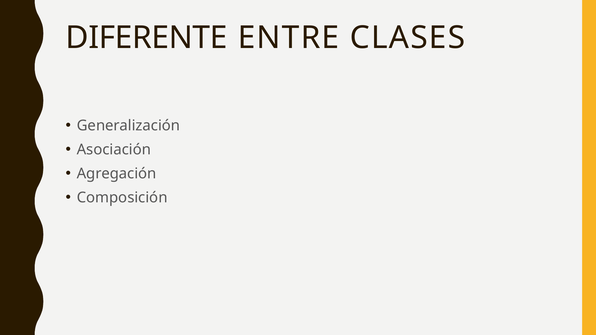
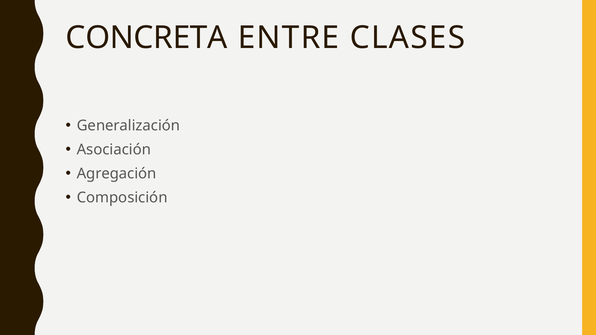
DIFERENTE: DIFERENTE -> CONCRETA
